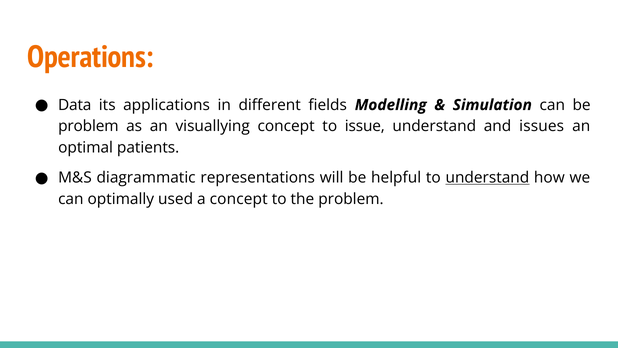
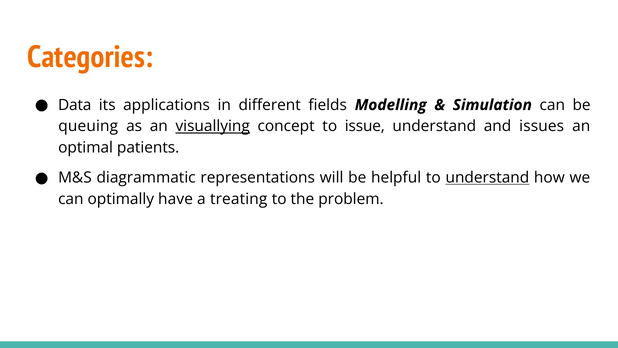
Operations: Operations -> Categories
problem at (88, 126): problem -> queuing
visuallying underline: none -> present
used: used -> have
a concept: concept -> treating
